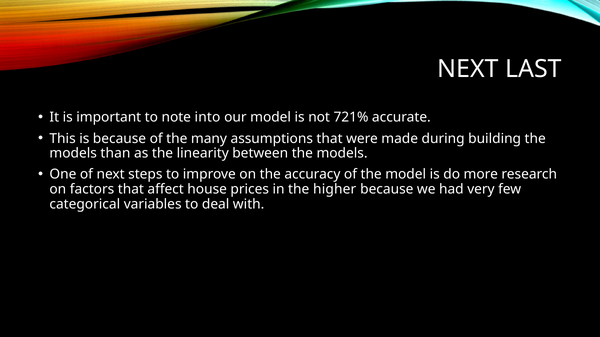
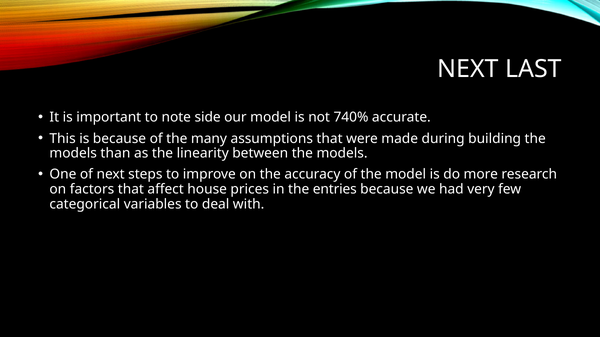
into: into -> side
721%: 721% -> 740%
higher: higher -> entries
